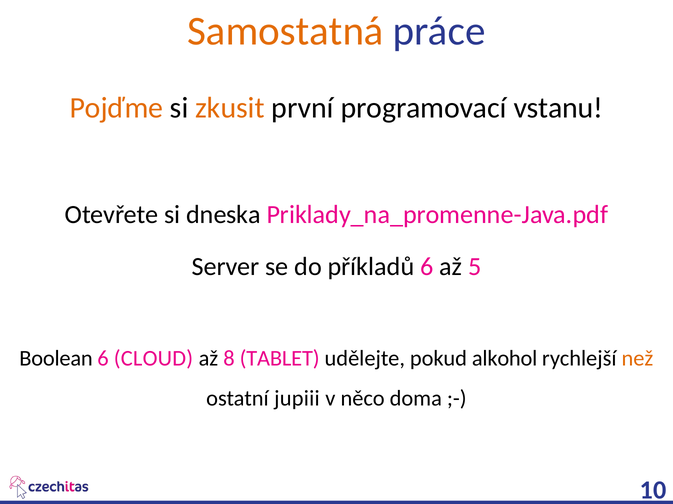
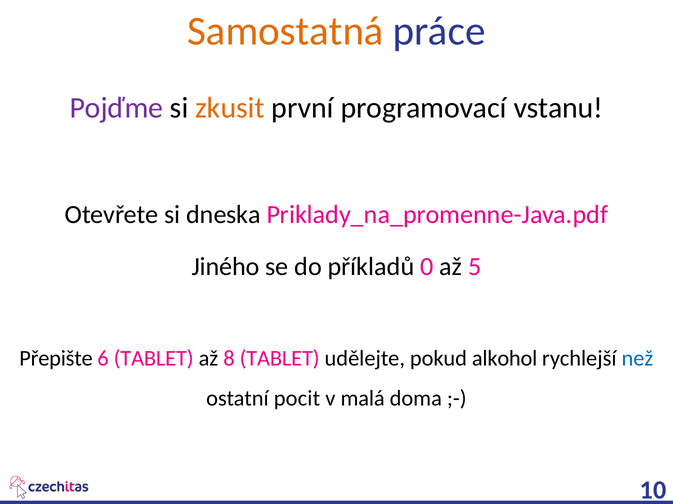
Pojďme colour: orange -> purple
Server: Server -> Jiného
příkladů 6: 6 -> 0
Boolean: Boolean -> Přepište
6 CLOUD: CLOUD -> TABLET
než colour: orange -> blue
jupiii: jupiii -> pocit
něco: něco -> malá
